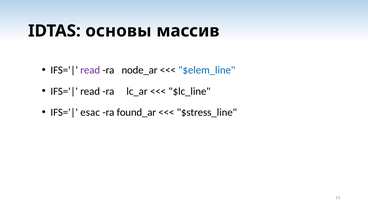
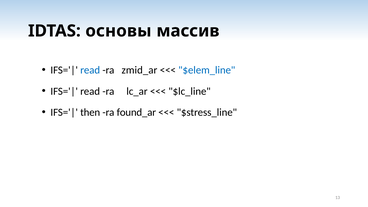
read at (90, 70) colour: purple -> blue
node_ar: node_ar -> zmid_ar
esac: esac -> then
